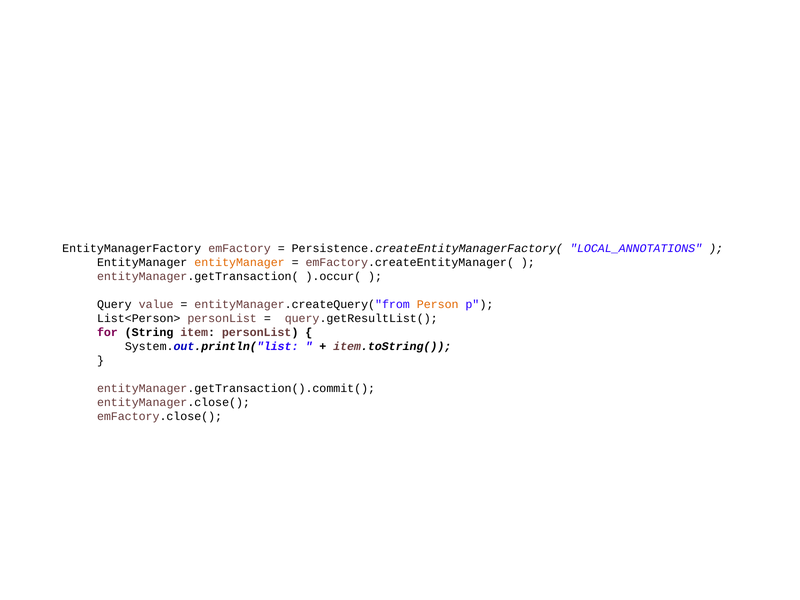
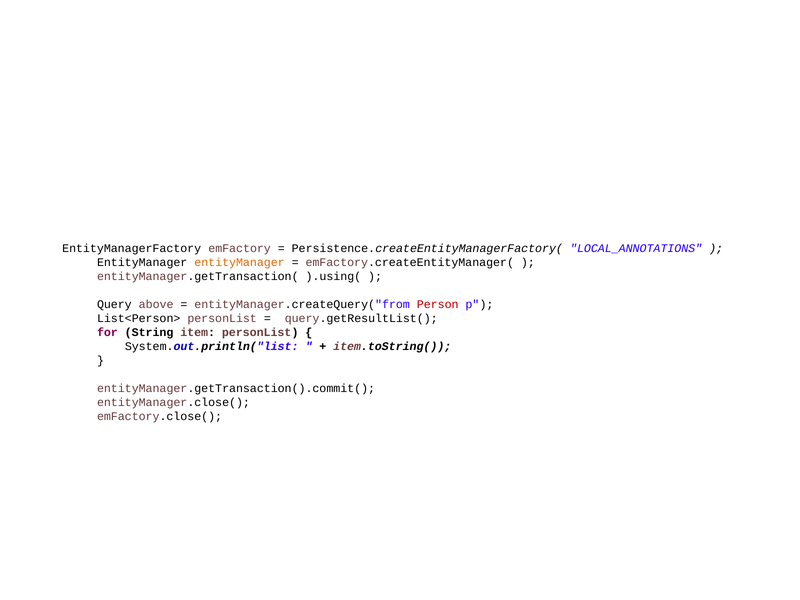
).occur(: ).occur( -> ).using(
value: value -> above
Person colour: orange -> red
